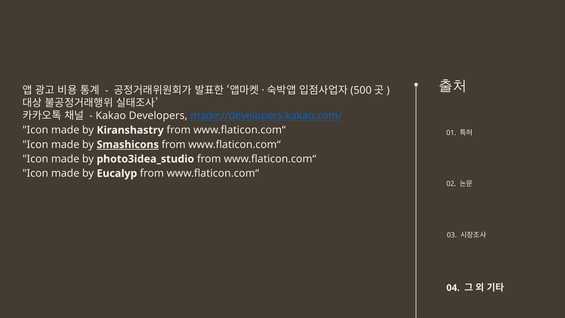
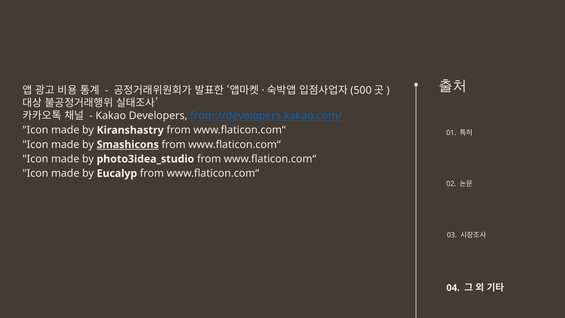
made://developers.kakao.com/: made://developers.kakao.com/ -> from://developers.kakao.com/
